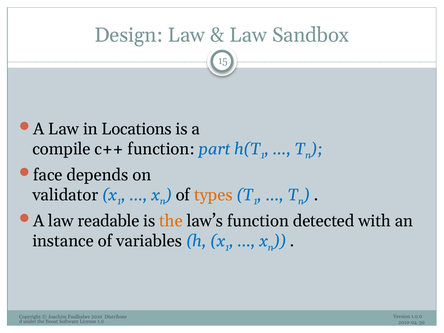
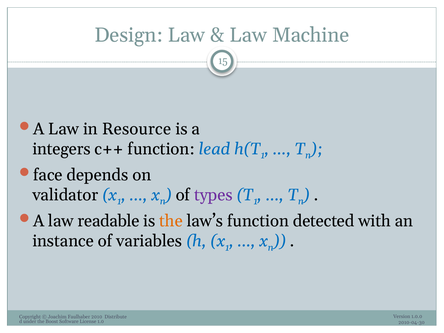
Sandbox: Sandbox -> Machine
Locations: Locations -> Resource
compile: compile -> integers
part: part -> lead
types colour: orange -> purple
